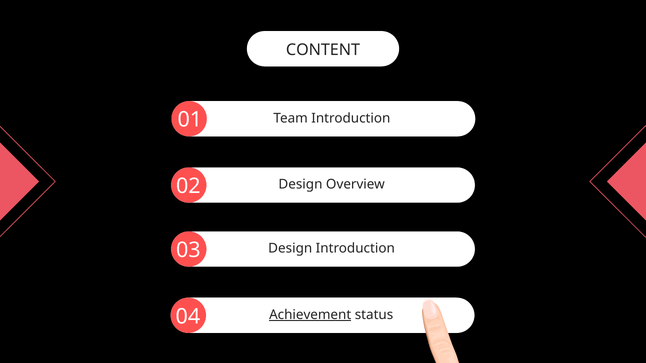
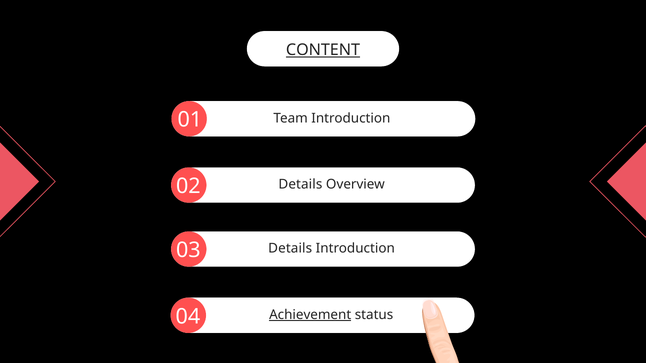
CONTENT underline: none -> present
02 Design: Design -> Details
03 Design: Design -> Details
